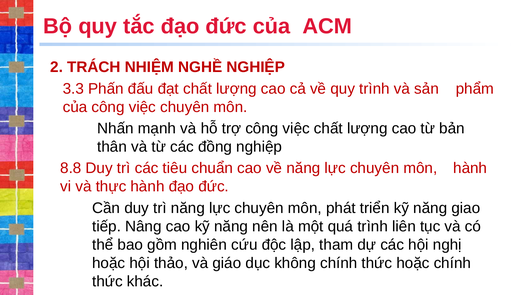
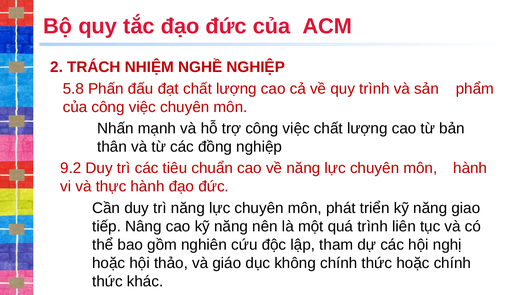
3.3: 3.3 -> 5.8
8.8: 8.8 -> 9.2
